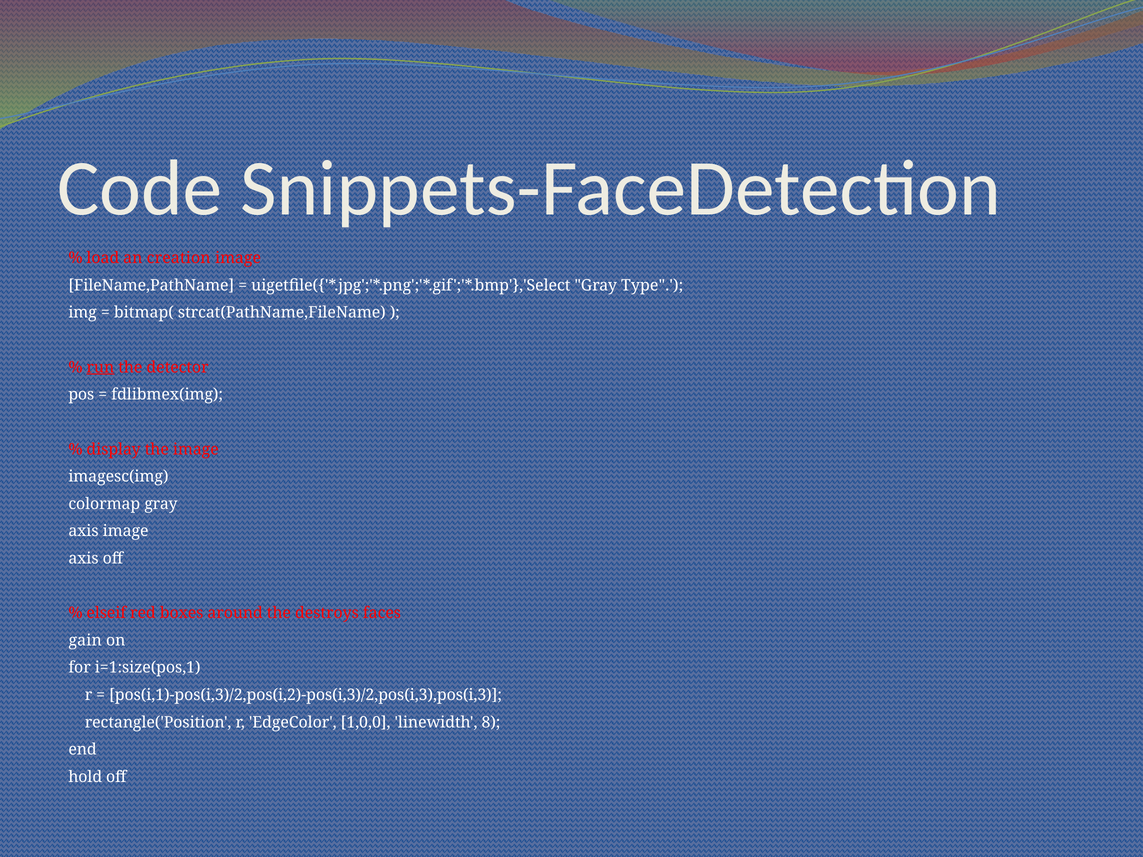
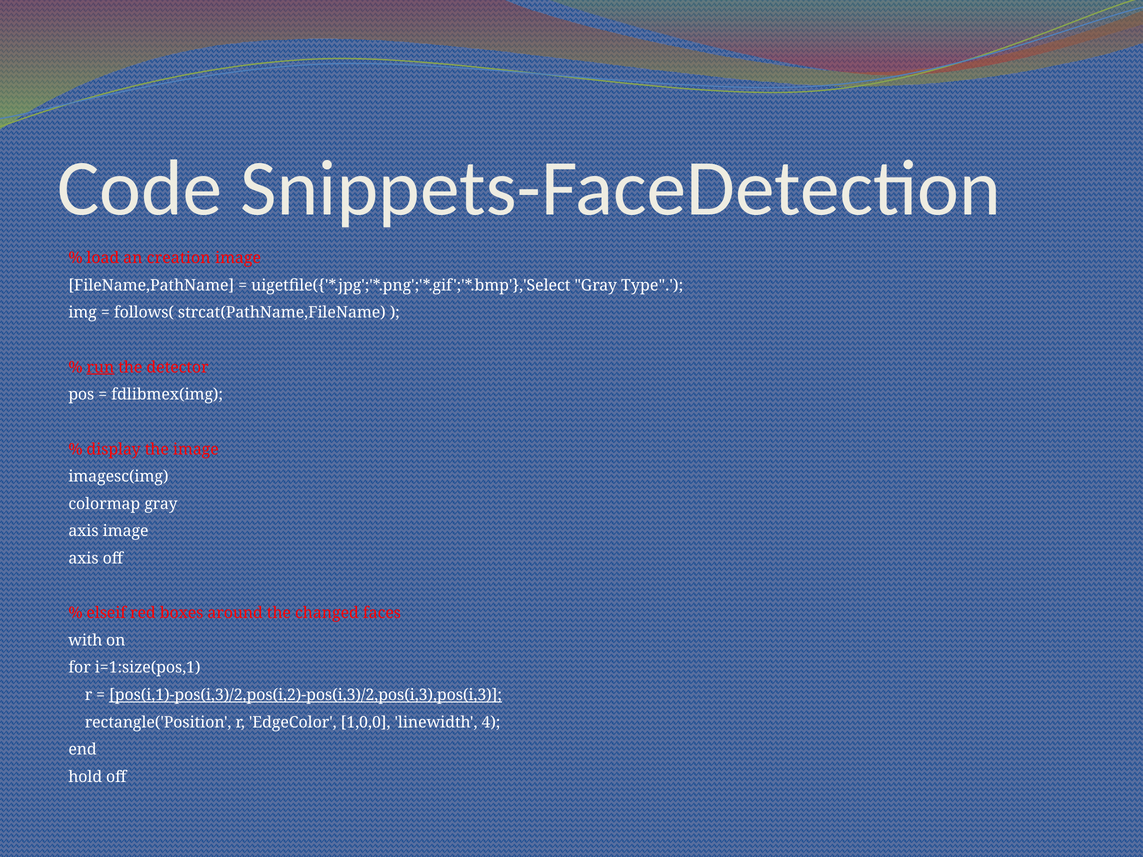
bitmap(: bitmap( -> follows(
destroys: destroys -> changed
gain: gain -> with
pos(i,1)-pos(i,3)/2,pos(i,2)-pos(i,3)/2,pos(i,3),pos(i,3 underline: none -> present
8: 8 -> 4
